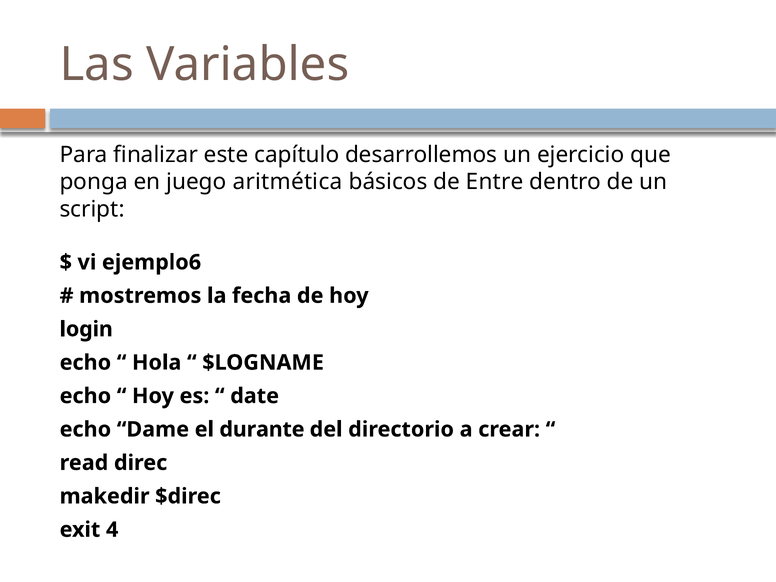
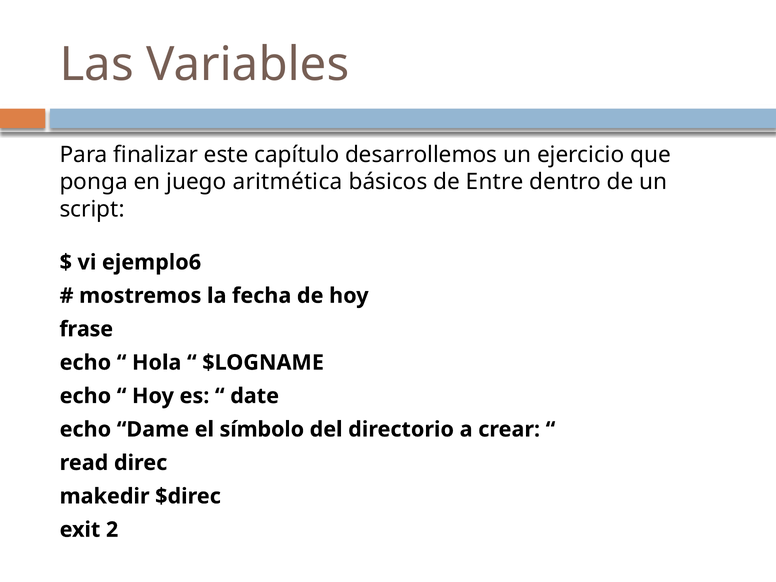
login: login -> frase
durante: durante -> símbolo
4: 4 -> 2
